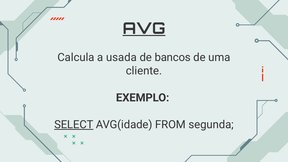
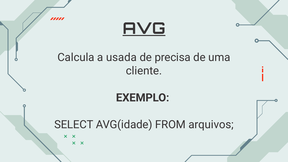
bancos: bancos -> precisa
SELECT underline: present -> none
segunda: segunda -> arquivos
